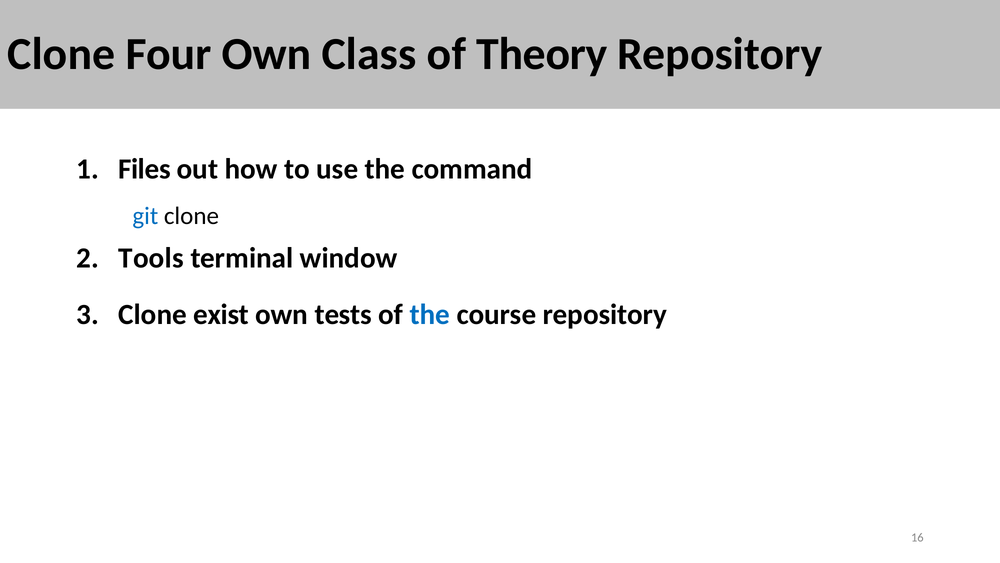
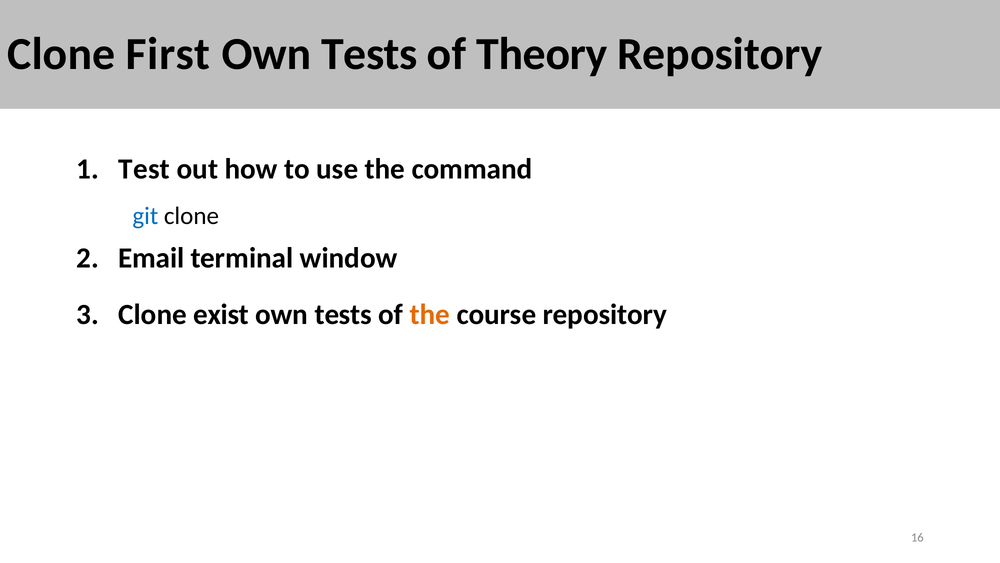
Four: Four -> First
Class at (369, 54): Class -> Tests
Files: Files -> Test
Tools: Tools -> Email
the at (430, 314) colour: blue -> orange
